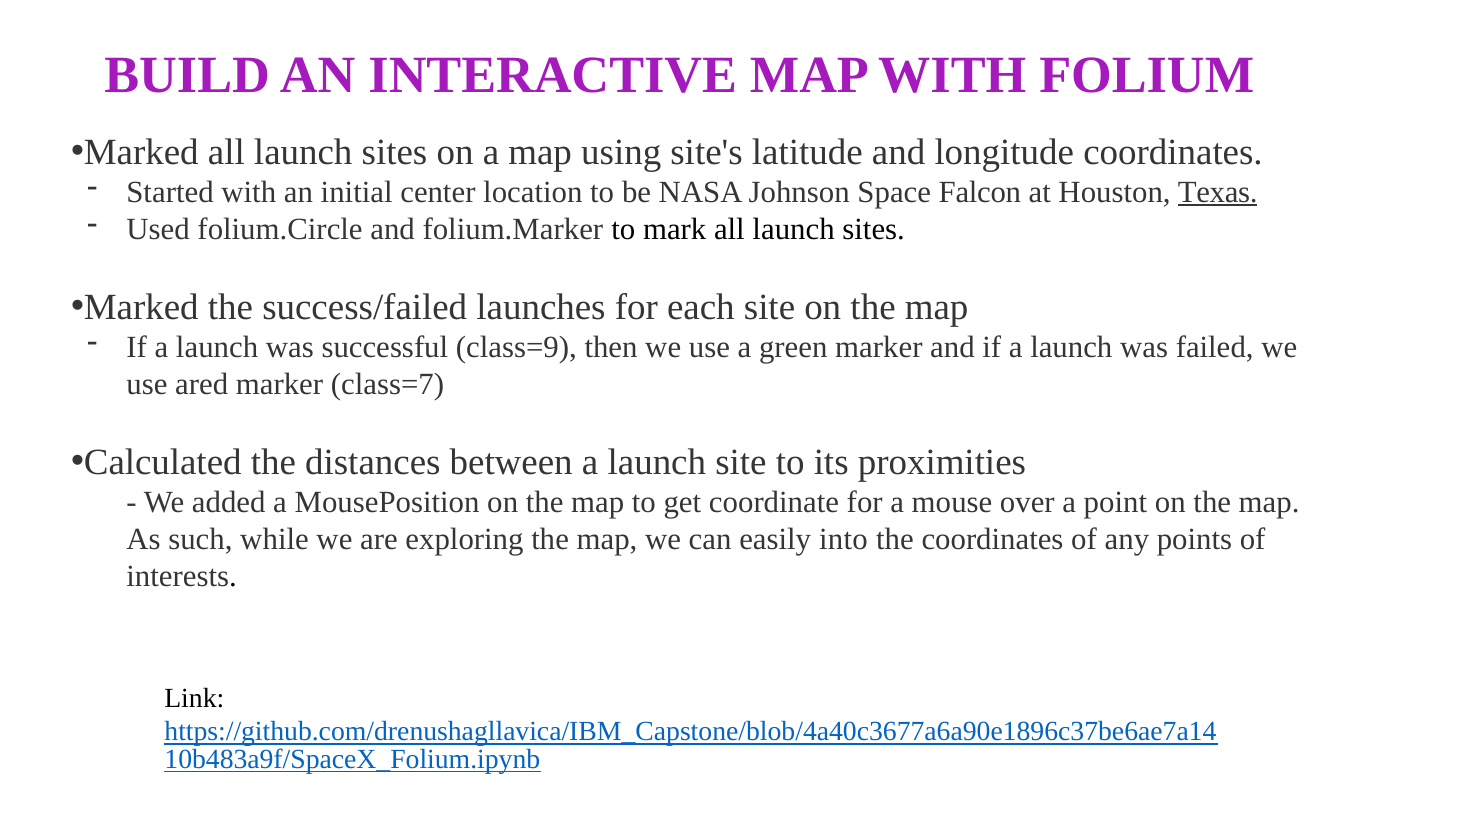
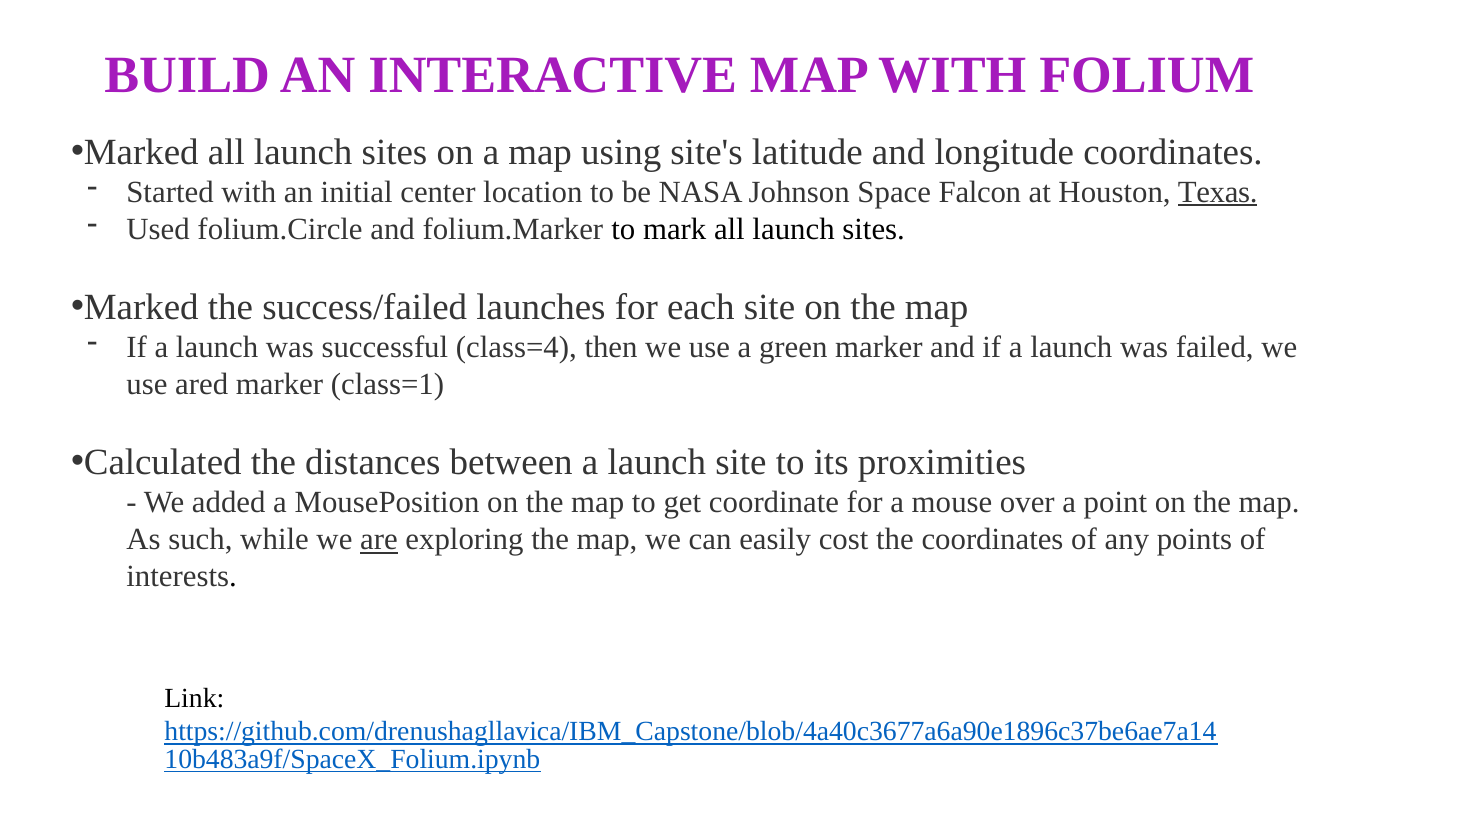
class=9: class=9 -> class=4
class=7: class=7 -> class=1
are underline: none -> present
into: into -> cost
